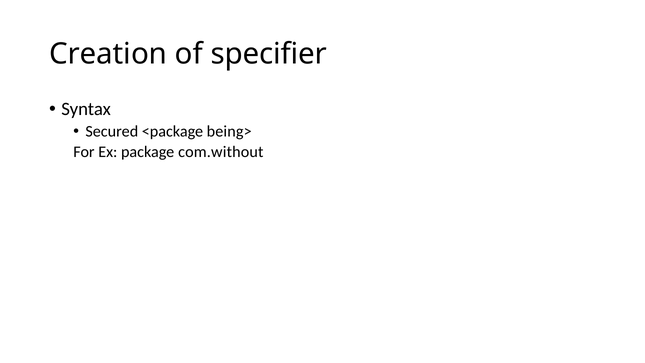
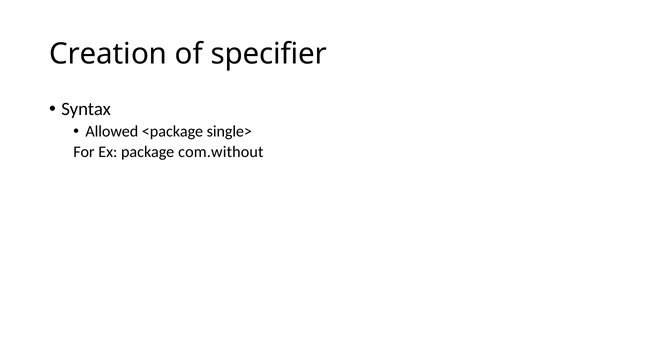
Secured: Secured -> Allowed
being>: being> -> single>
